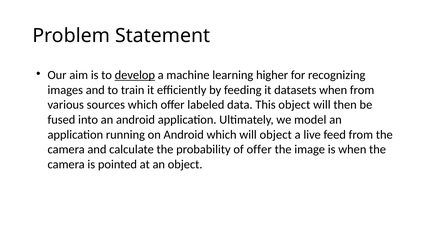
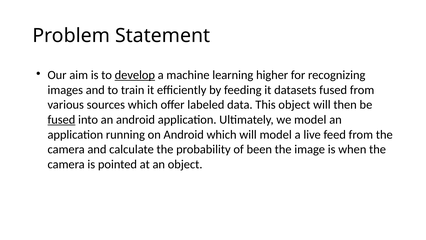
datasets when: when -> fused
fused at (61, 120) underline: none -> present
will object: object -> model
of offer: offer -> been
